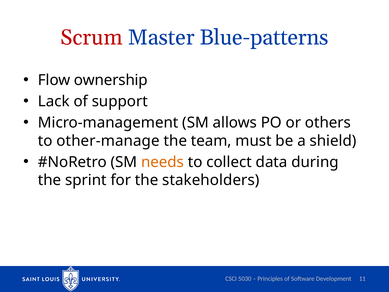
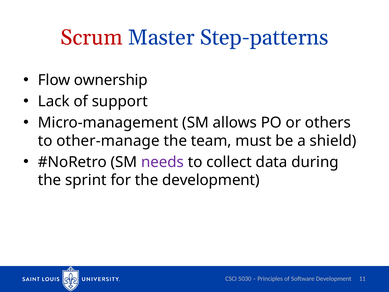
Blue-patterns: Blue-patterns -> Step-patterns
needs colour: orange -> purple
the stakeholders: stakeholders -> development
